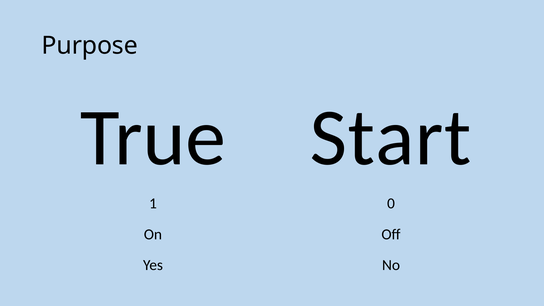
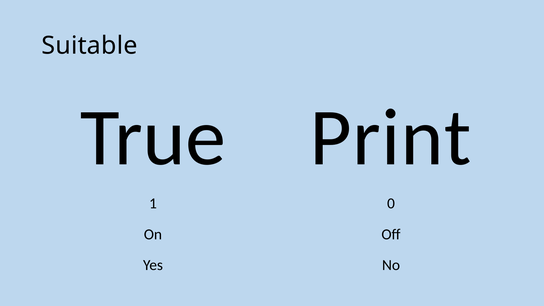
Purpose: Purpose -> Suitable
Start: Start -> Print
